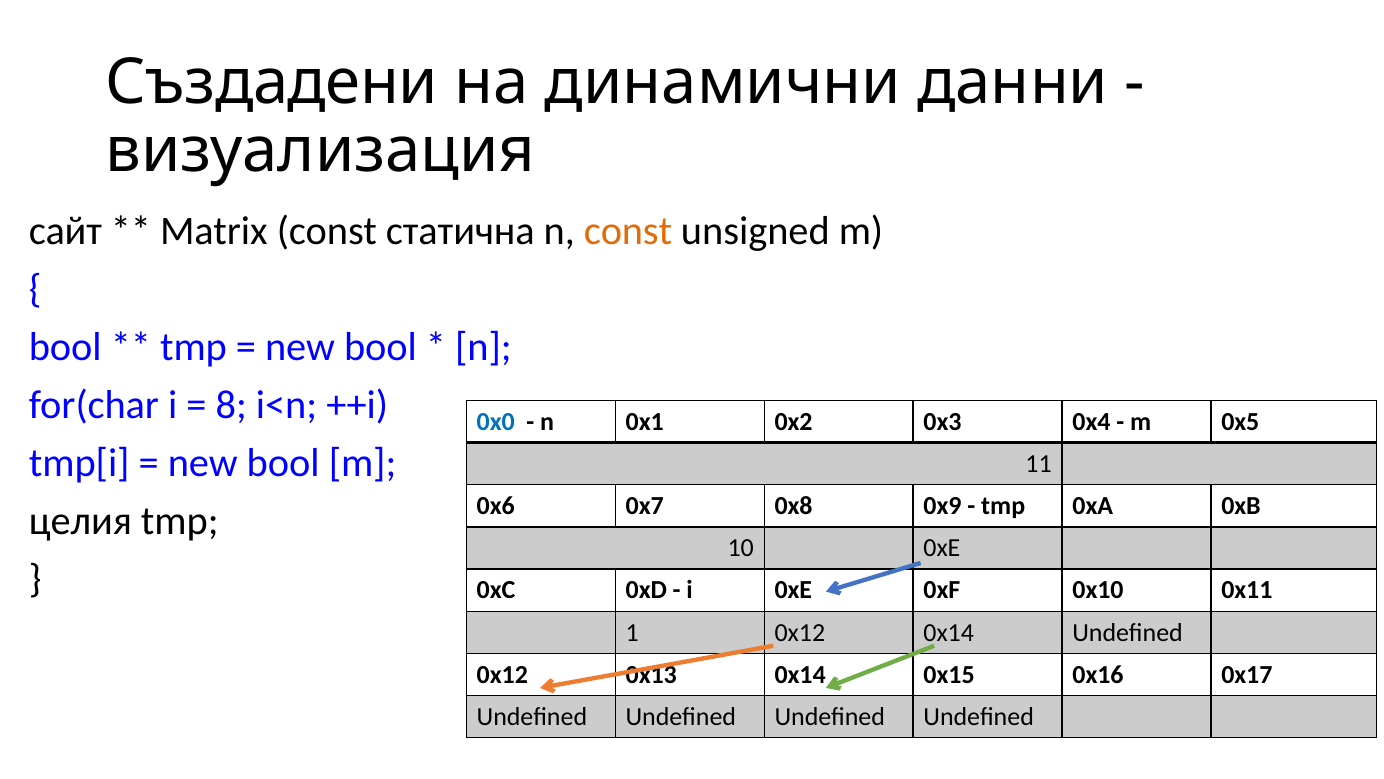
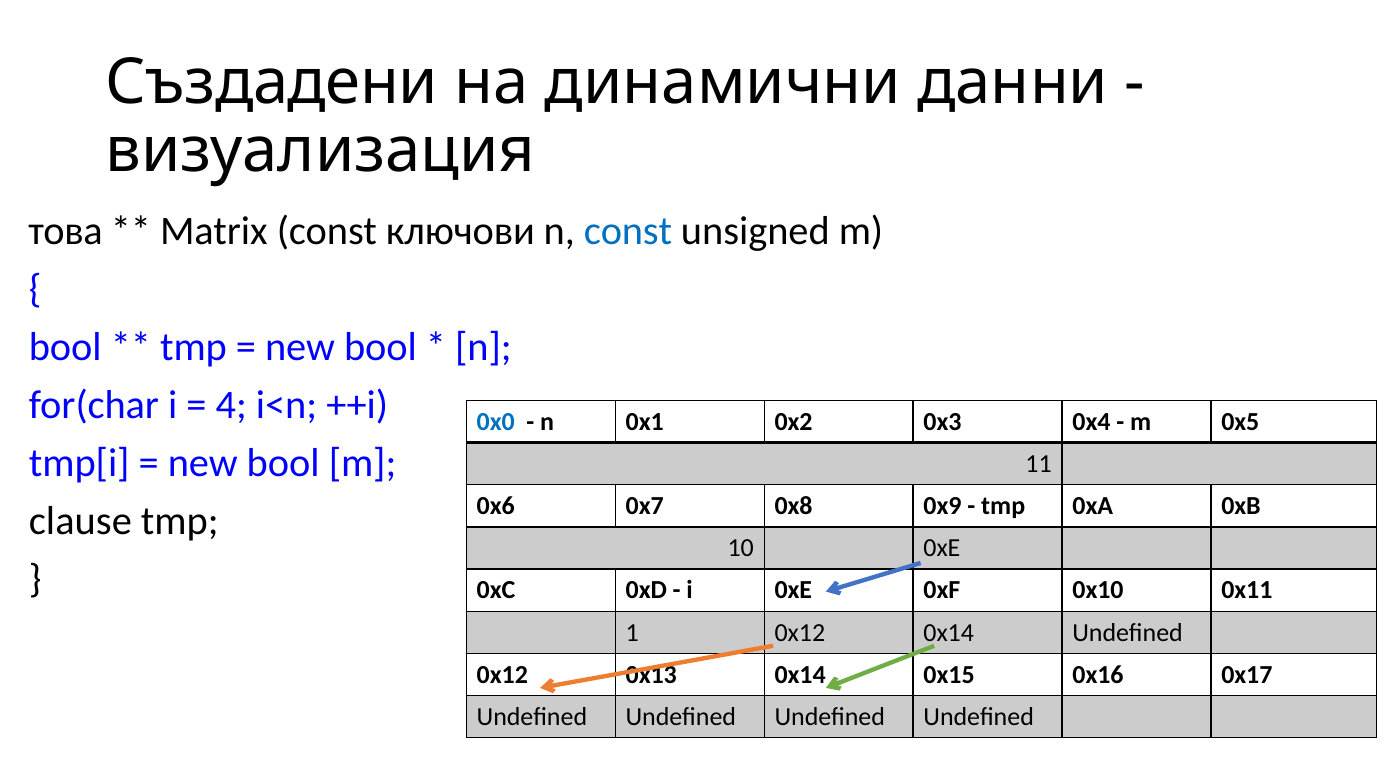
сайт: сайт -> това
статична: статична -> ключови
const at (628, 231) colour: orange -> blue
8: 8 -> 4
целия: целия -> clause
